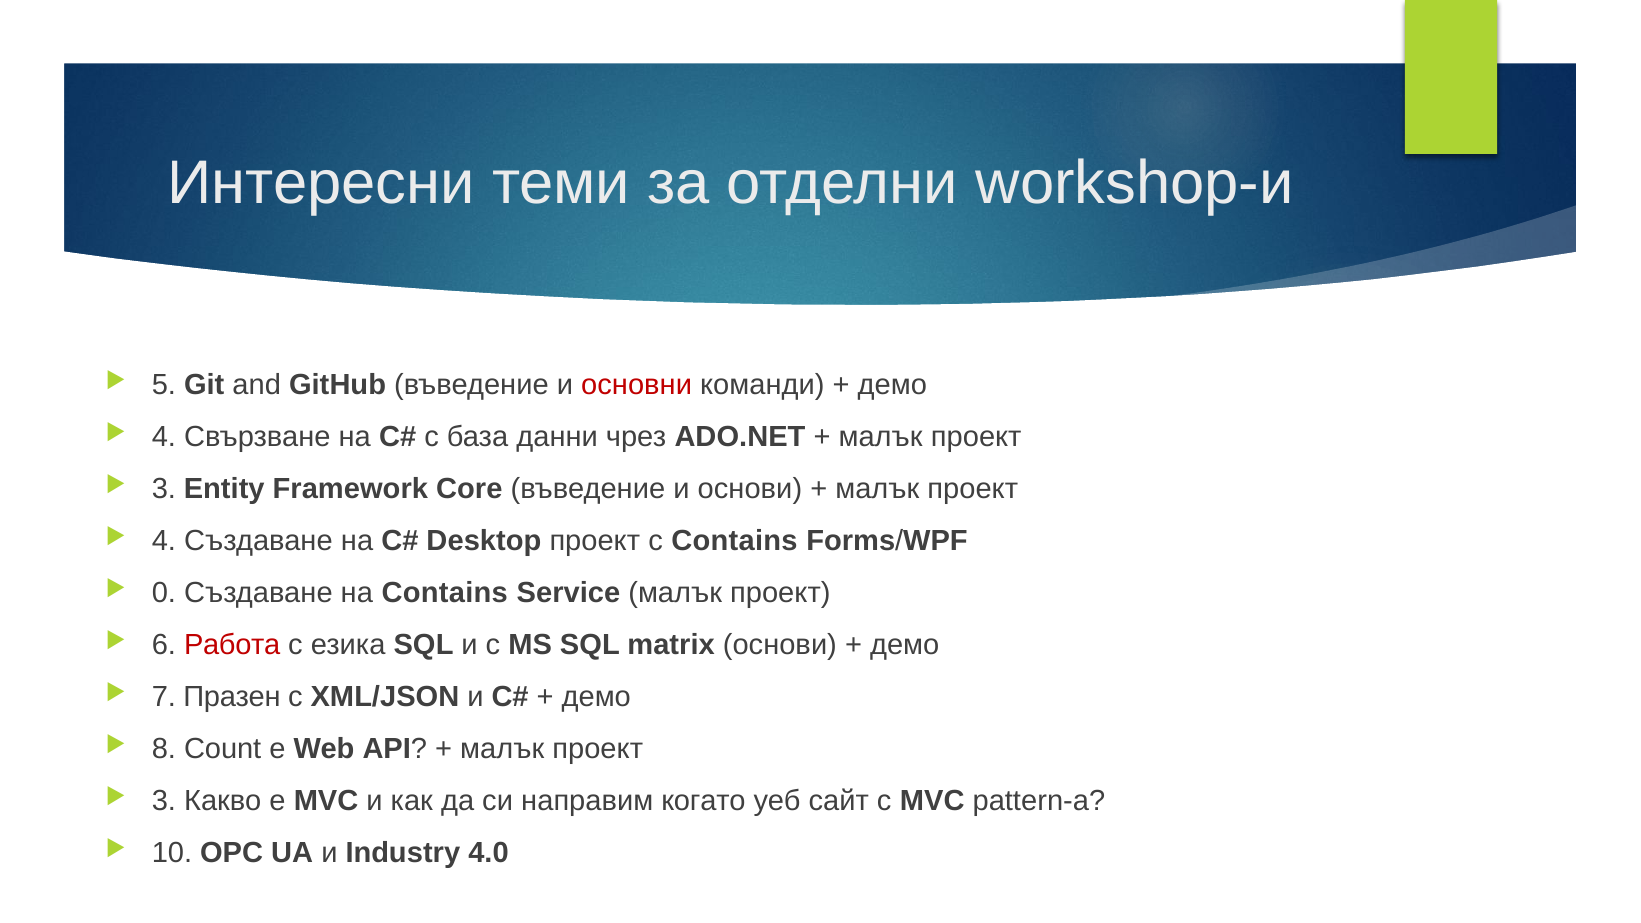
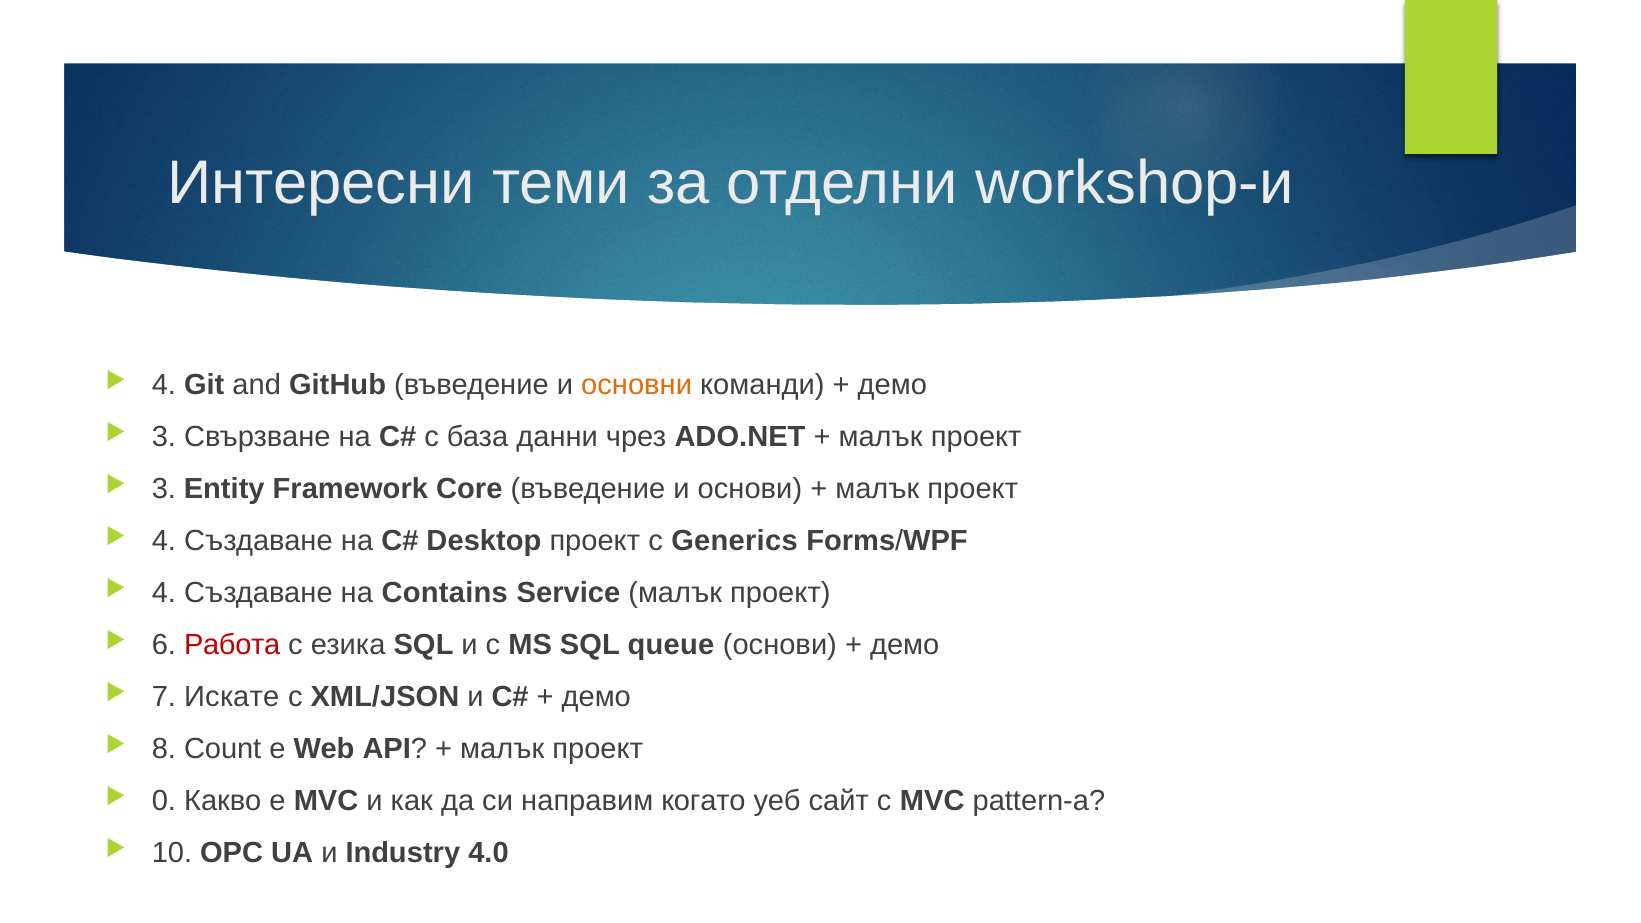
5 at (164, 385): 5 -> 4
основни colour: red -> orange
4 at (164, 437): 4 -> 3
с Contains: Contains -> Generics
0 at (164, 593): 0 -> 4
matrix: matrix -> queue
Празен: Празен -> Искате
3 at (164, 801): 3 -> 0
